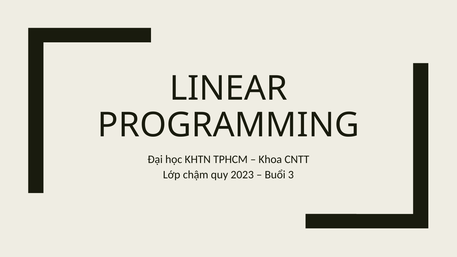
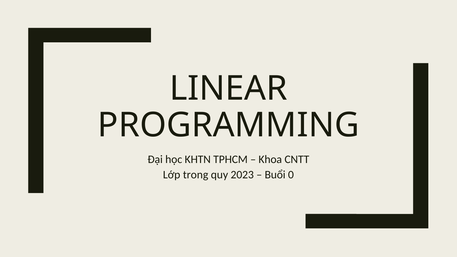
chậm: chậm -> trong
3: 3 -> 0
